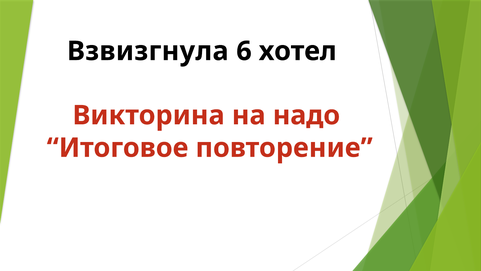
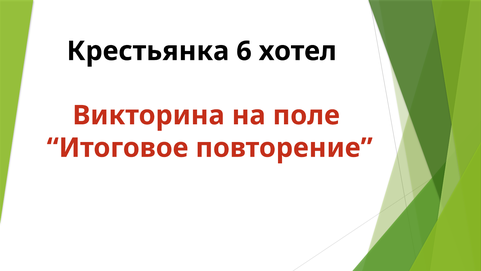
Взвизгнула: Взвизгнула -> Крестьянка
надо: надо -> поле
